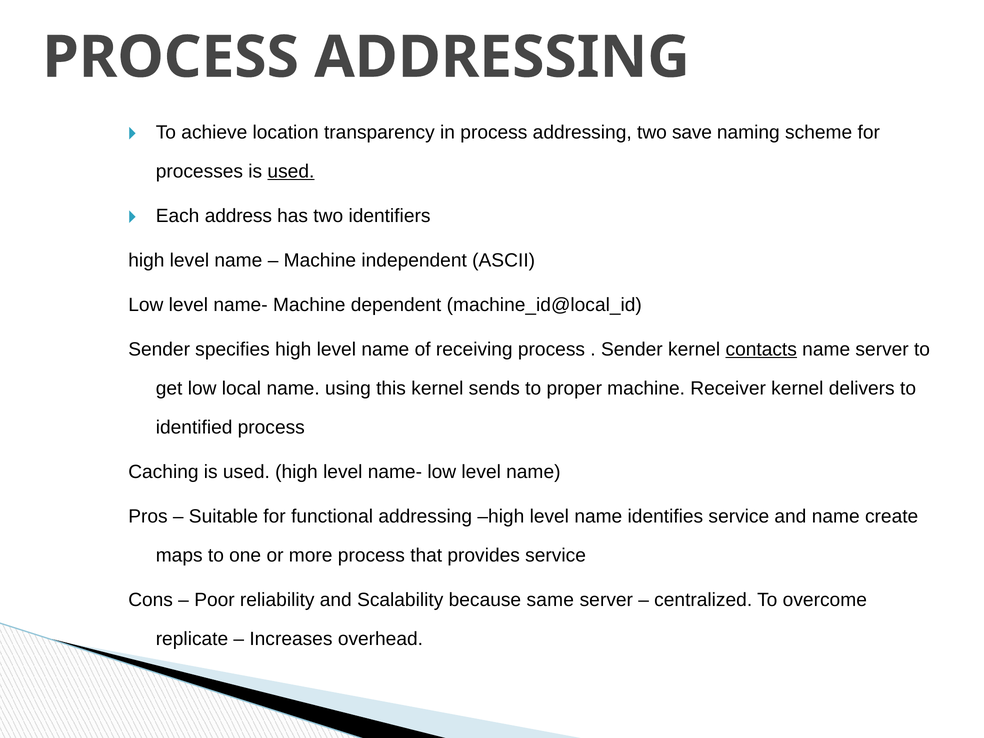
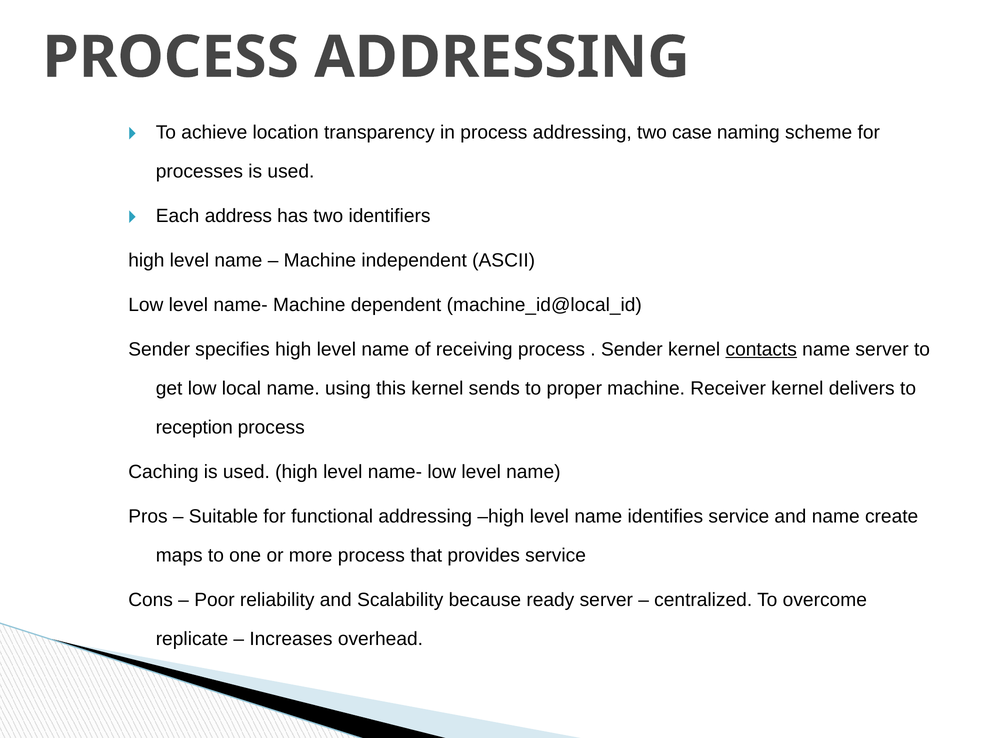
save: save -> case
used at (291, 171) underline: present -> none
identified: identified -> reception
same: same -> ready
